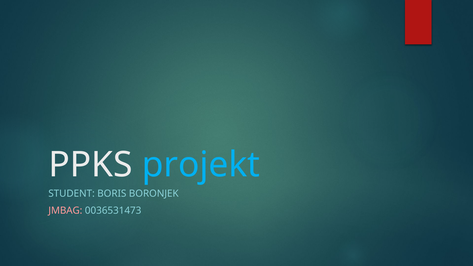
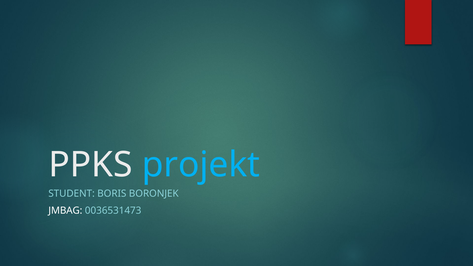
JMBAG colour: pink -> white
